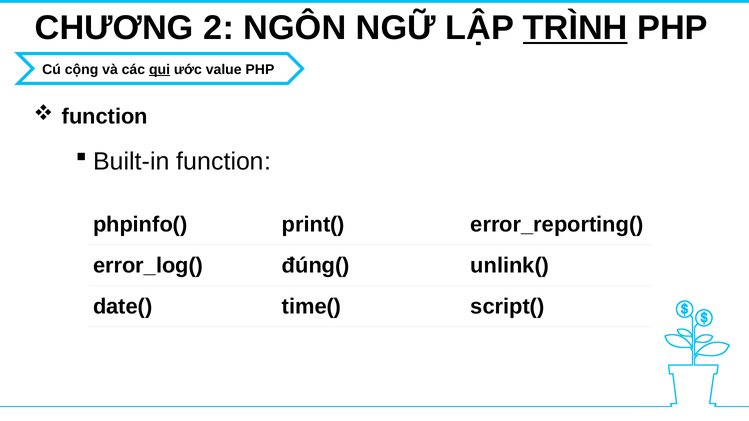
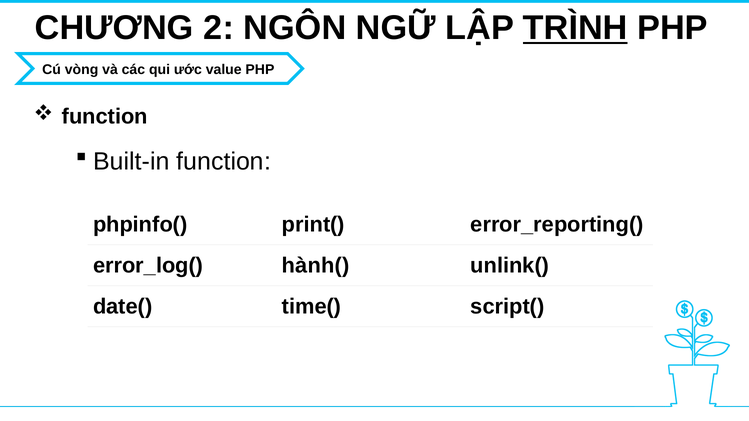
cộng: cộng -> vòng
qui underline: present -> none
đúng(: đúng( -> hành(
